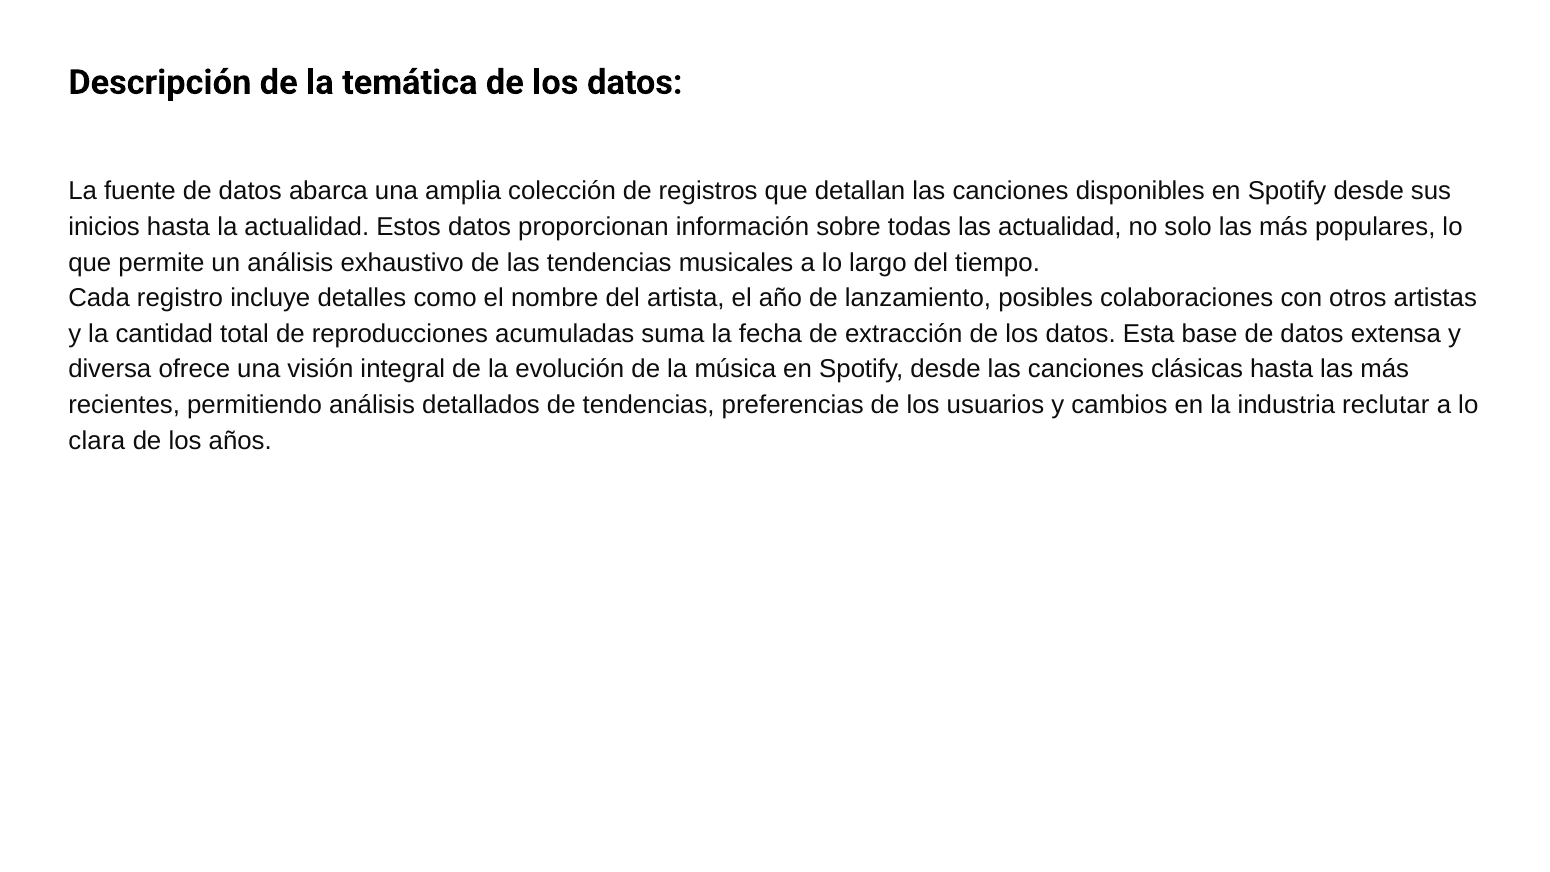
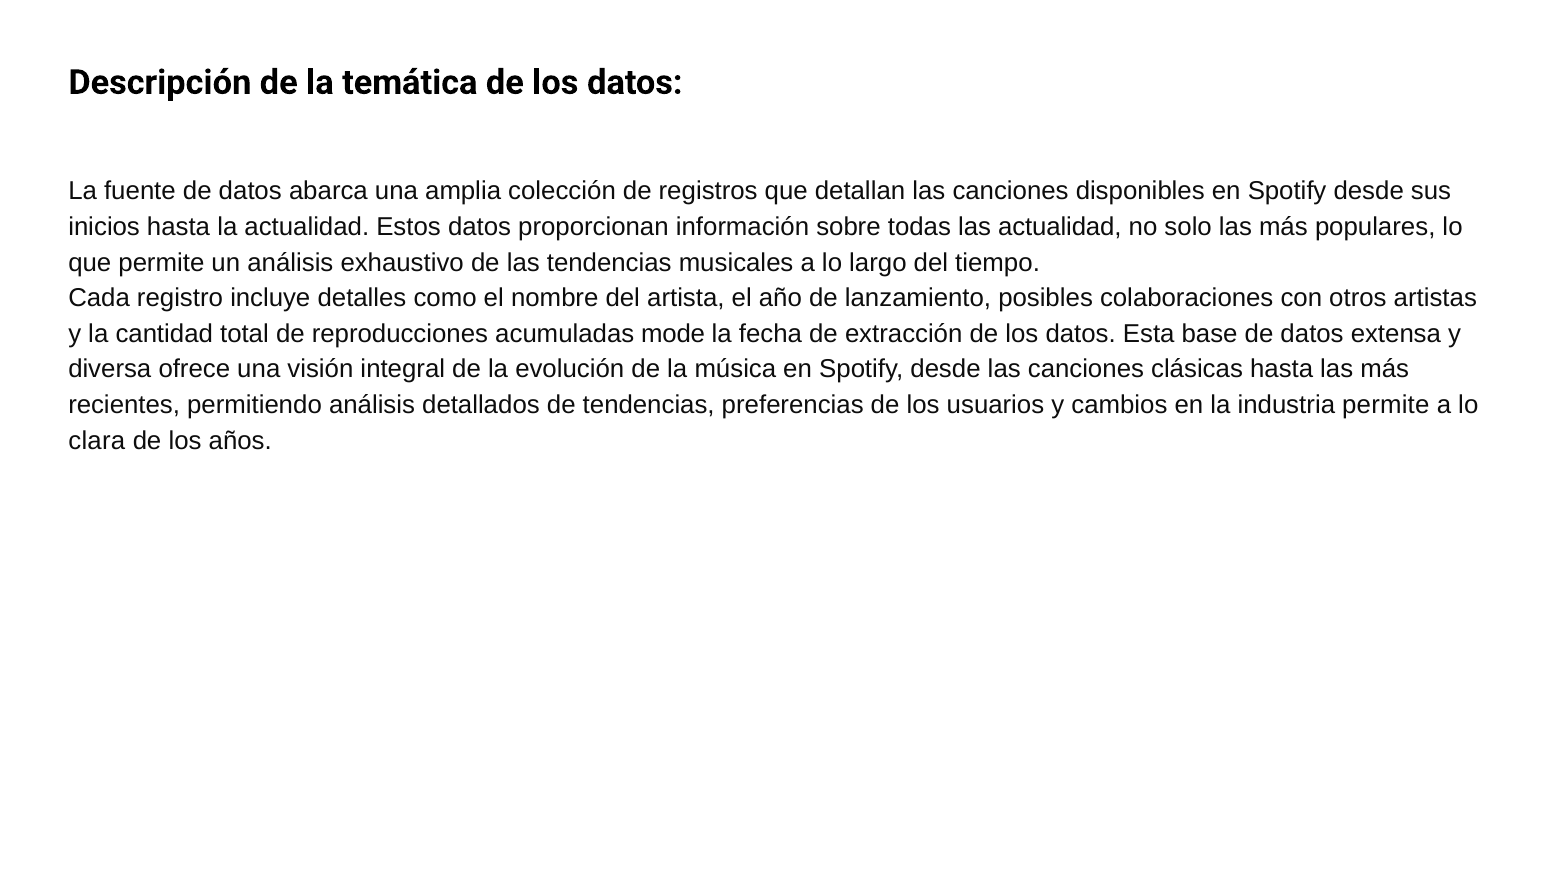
suma: suma -> mode
industria reclutar: reclutar -> permite
